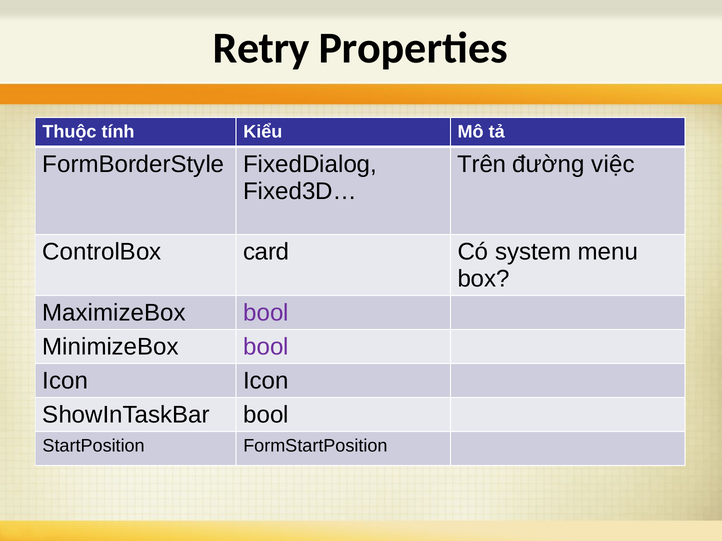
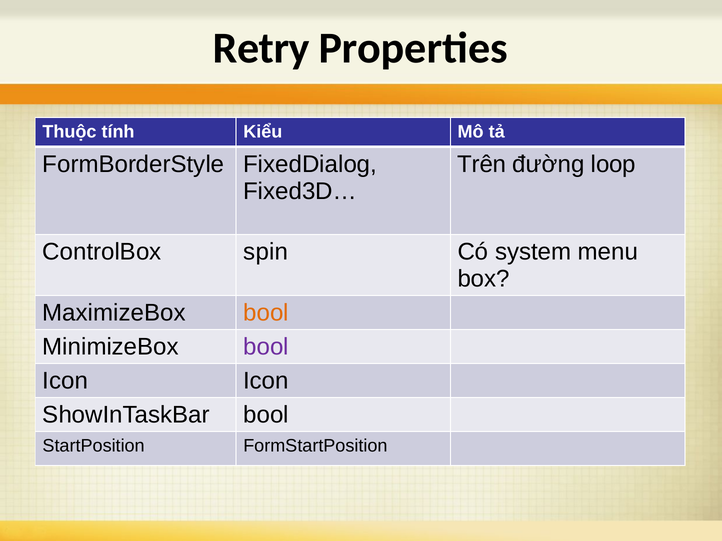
việc: việc -> loop
card: card -> spin
bool at (266, 313) colour: purple -> orange
